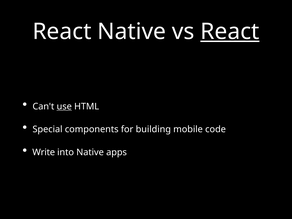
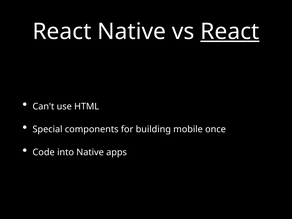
use underline: present -> none
code: code -> once
Write: Write -> Code
